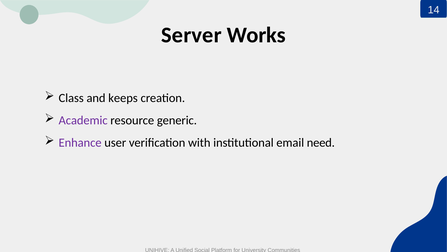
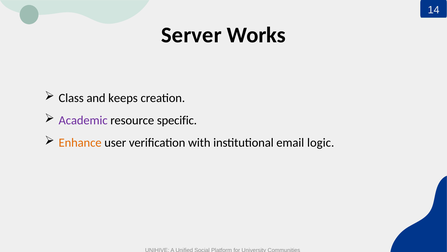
generic: generic -> specific
Enhance colour: purple -> orange
need: need -> logic
